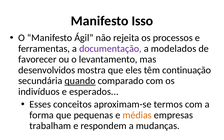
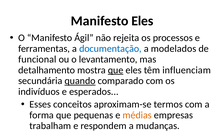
Manifesto Isso: Isso -> Eles
documentação colour: purple -> blue
favorecer: favorecer -> funcional
desenvolvidos: desenvolvidos -> detalhamento
que at (116, 70) underline: none -> present
continuação: continuação -> influenciam
